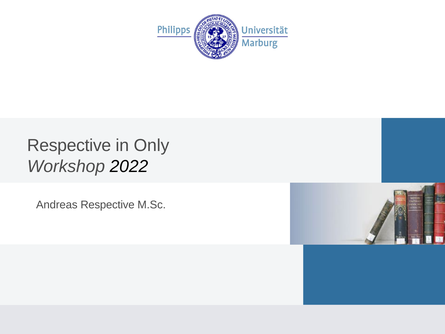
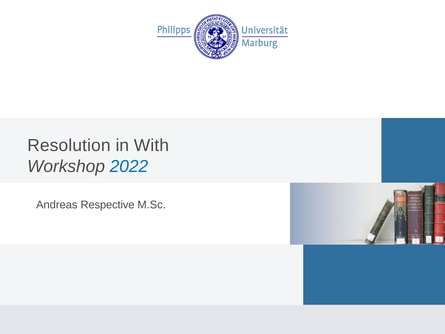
Respective at (69, 145): Respective -> Resolution
Only: Only -> With
2022 colour: black -> blue
